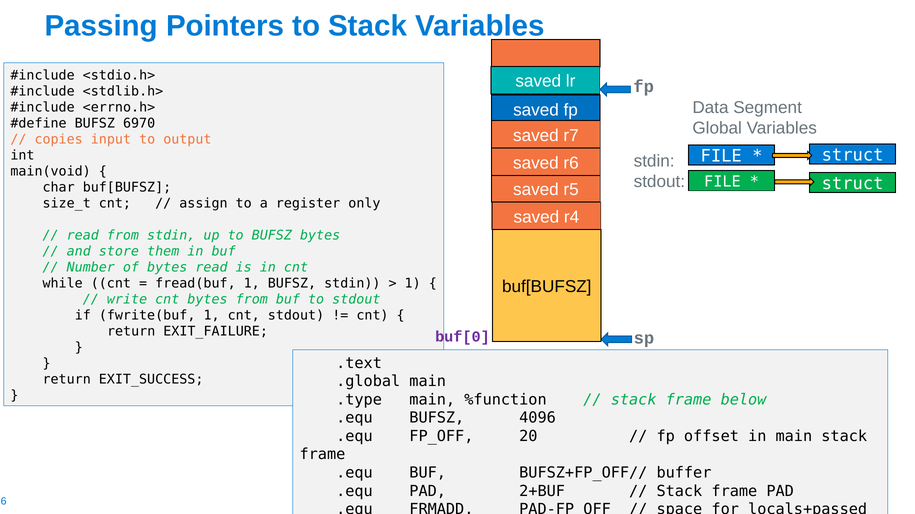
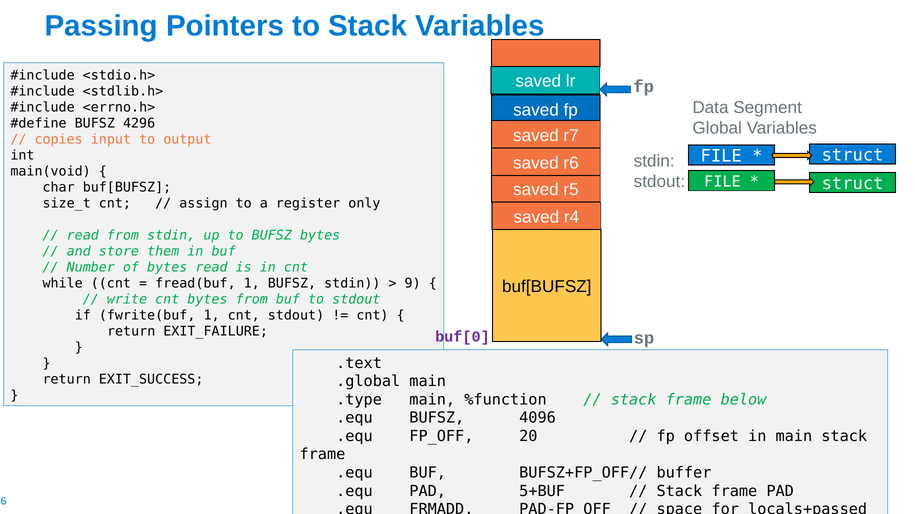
6970: 6970 -> 4296
1 at (413, 284): 1 -> 9
2+BUF: 2+BUF -> 5+BUF
